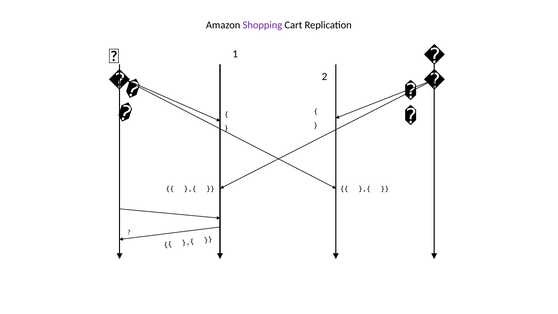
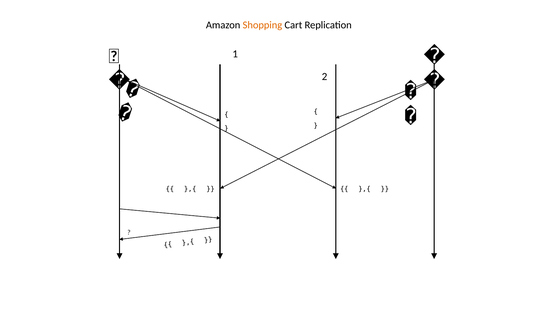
Shopping colour: purple -> orange
